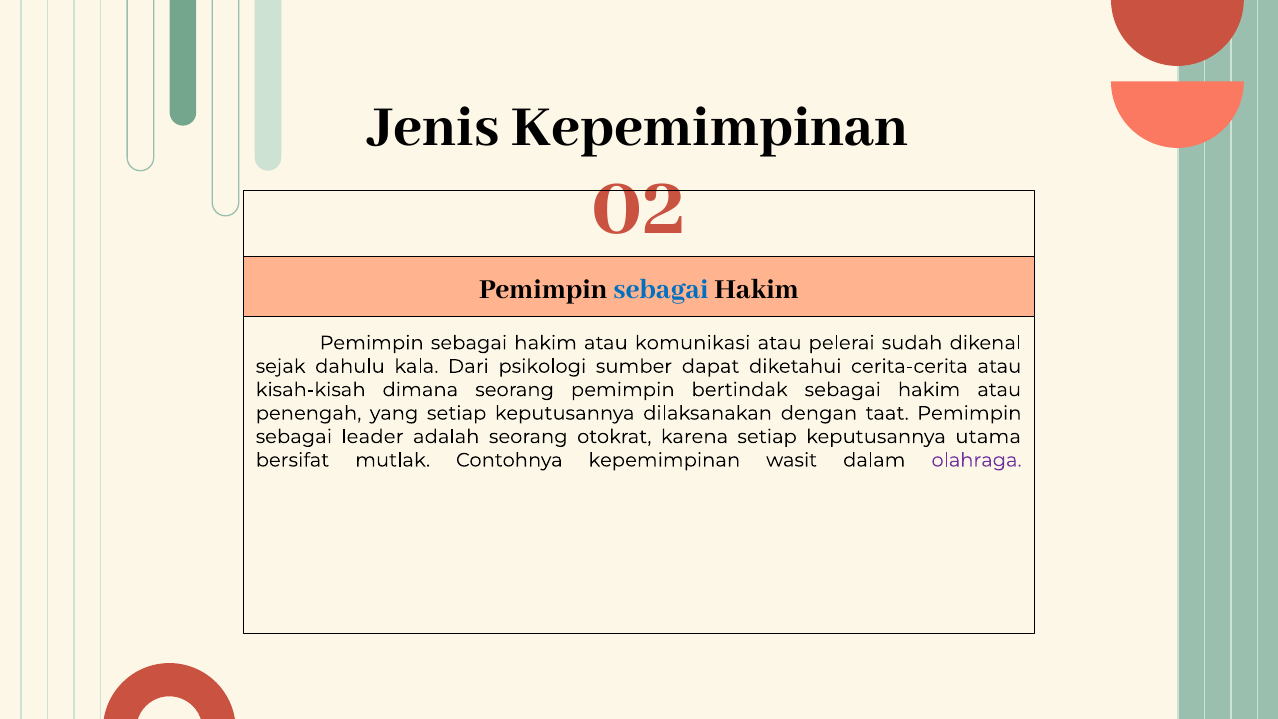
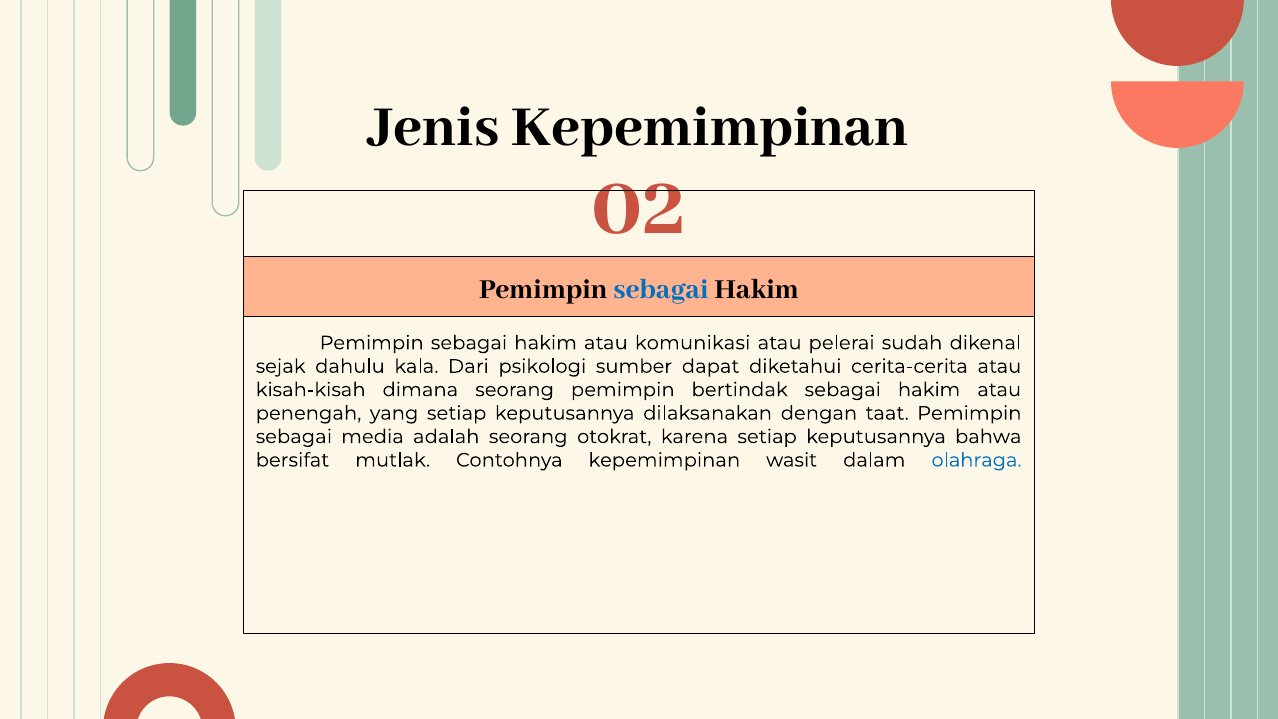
leader: leader -> media
utama: utama -> bahwa
olahraga colour: purple -> blue
